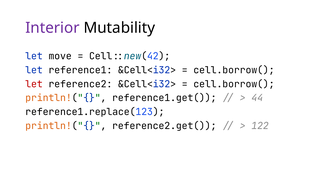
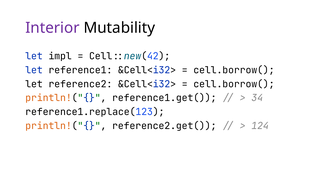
move: move -> impl
let at (34, 84) colour: red -> black
44: 44 -> 34
122: 122 -> 124
